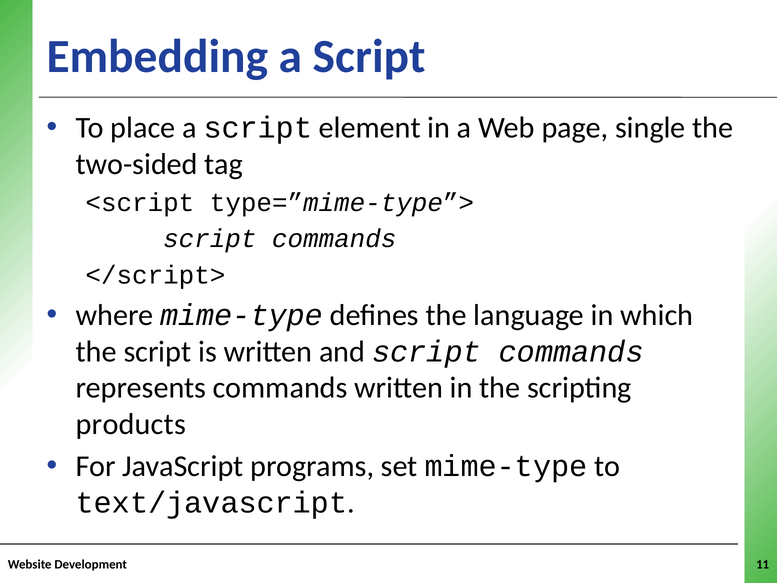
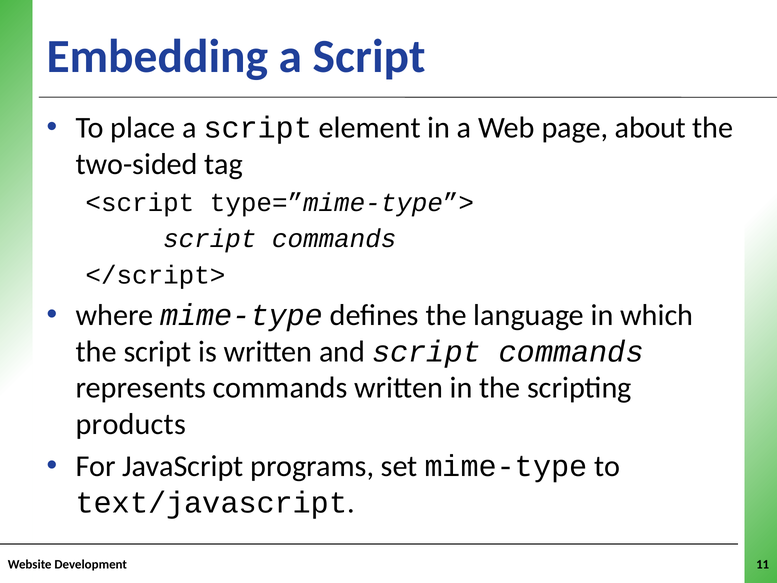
single: single -> about
